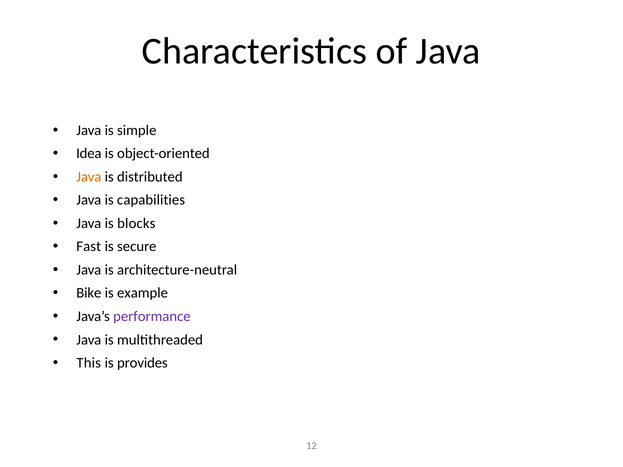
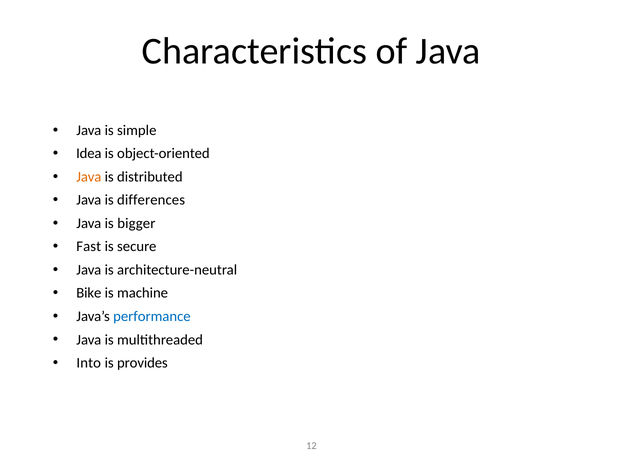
capabilities: capabilities -> differences
blocks: blocks -> bigger
example: example -> machine
performance colour: purple -> blue
This: This -> Into
